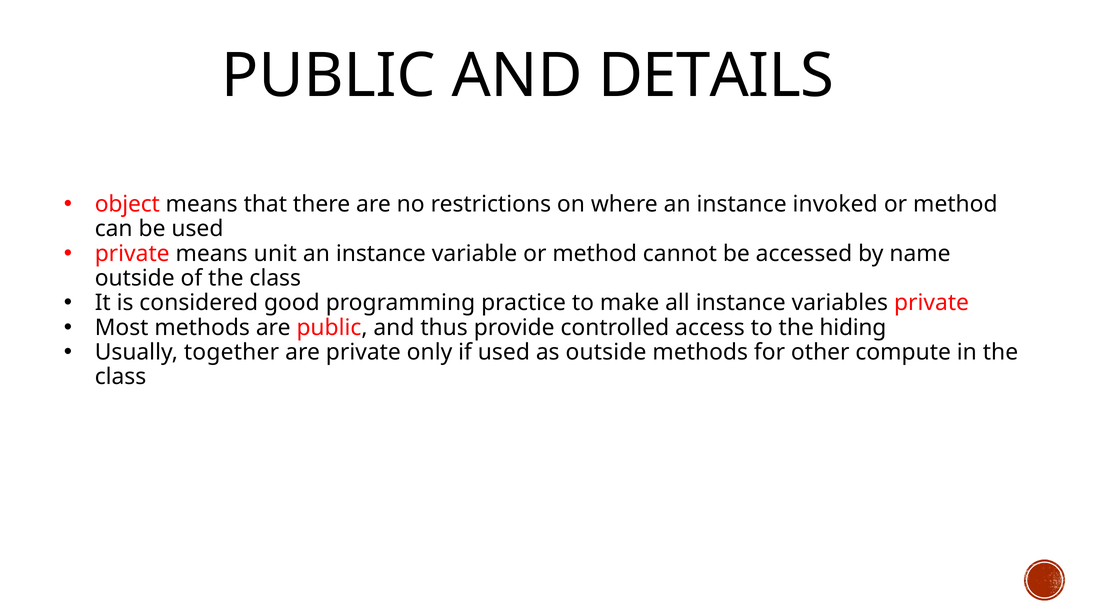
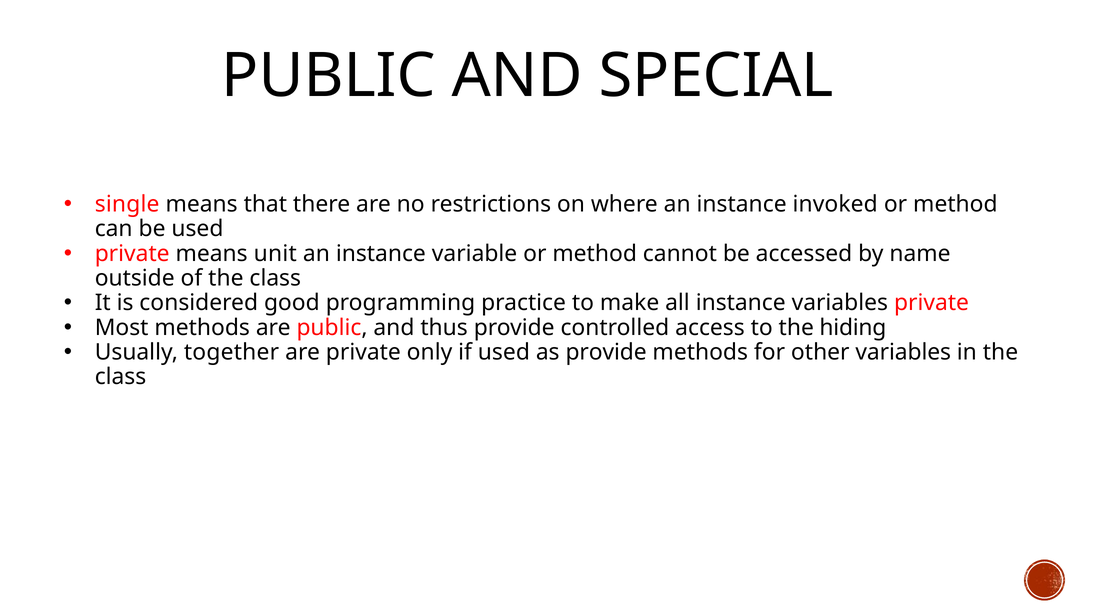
DETAILS: DETAILS -> SPECIAL
object: object -> single
as outside: outside -> provide
other compute: compute -> variables
